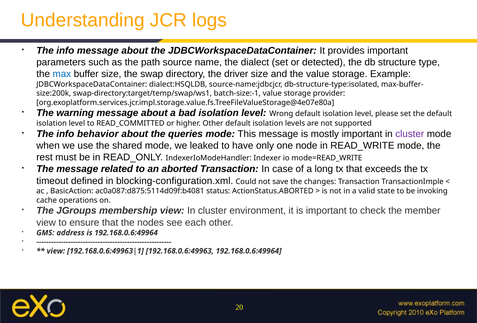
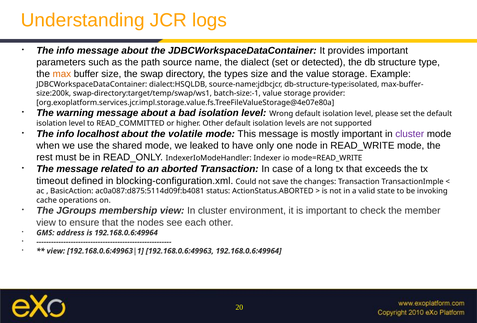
max colour: blue -> orange
driver: driver -> types
behavior: behavior -> localhost
queries: queries -> volatile
